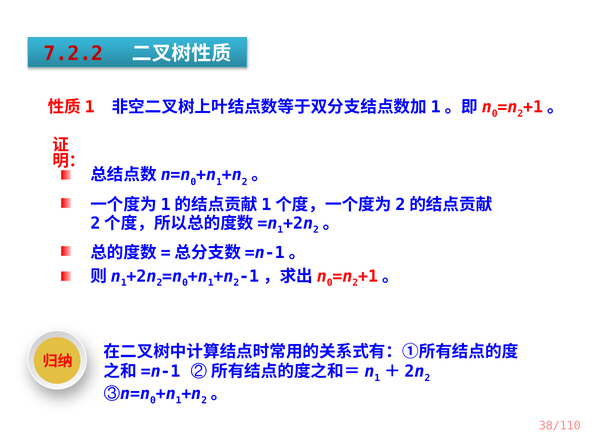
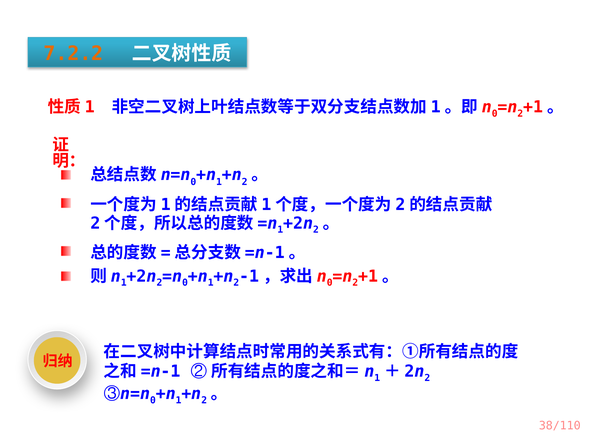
7.2.2 colour: red -> orange
